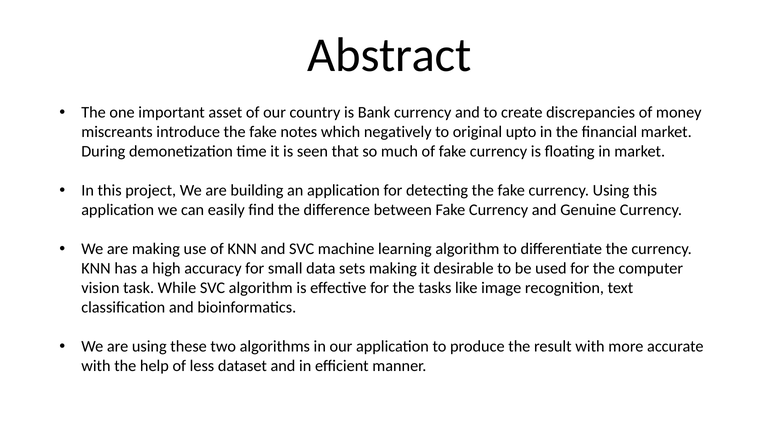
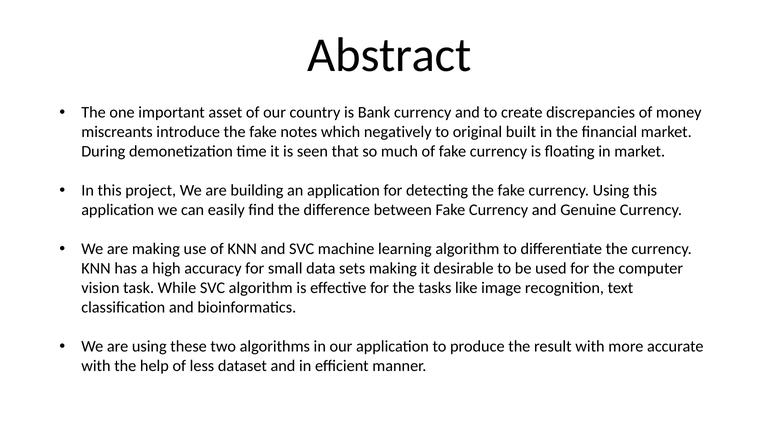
upto: upto -> built
